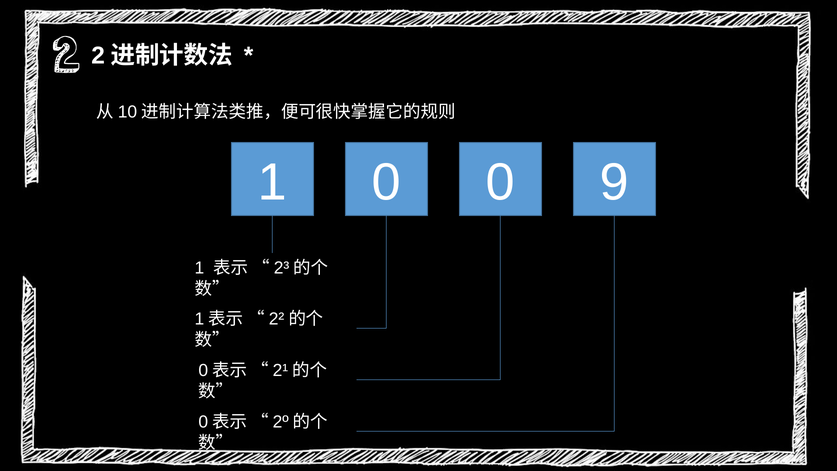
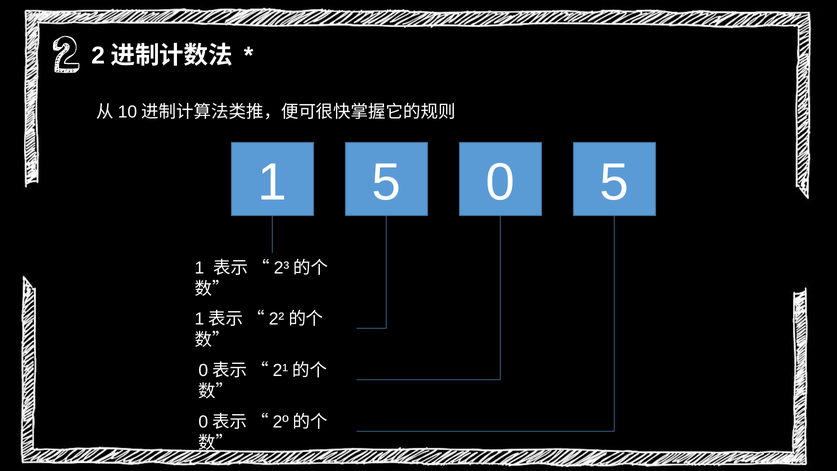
1 0: 0 -> 5
0 9: 9 -> 5
